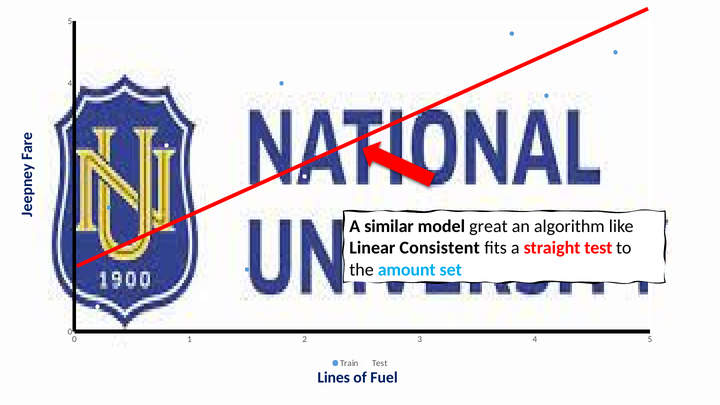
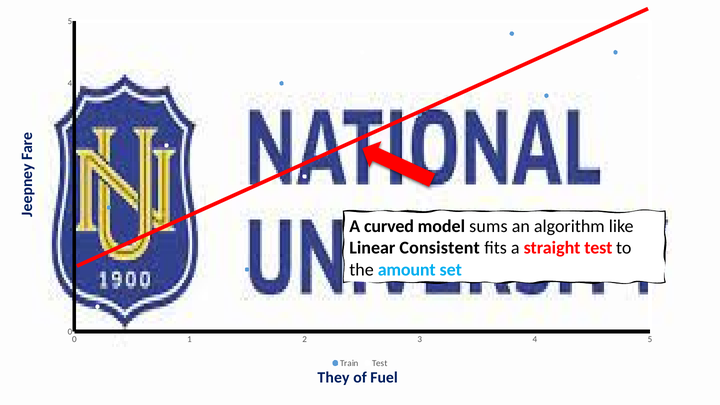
similar: similar -> curved
great: great -> sums
Lines: Lines -> They
